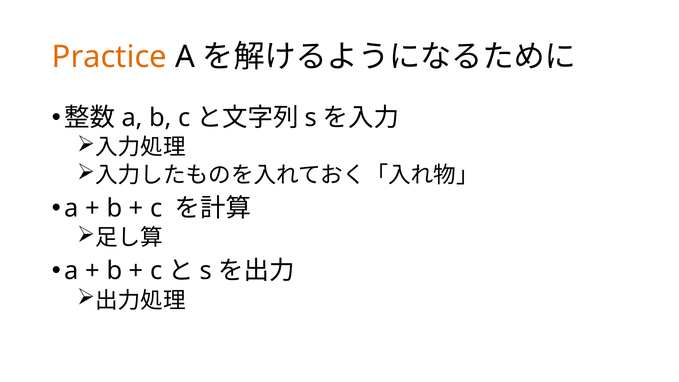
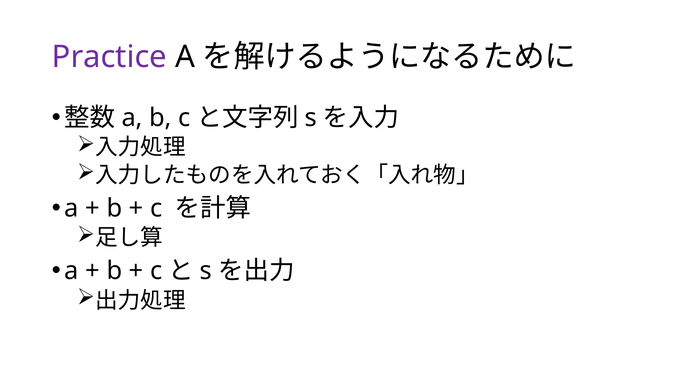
Practice colour: orange -> purple
